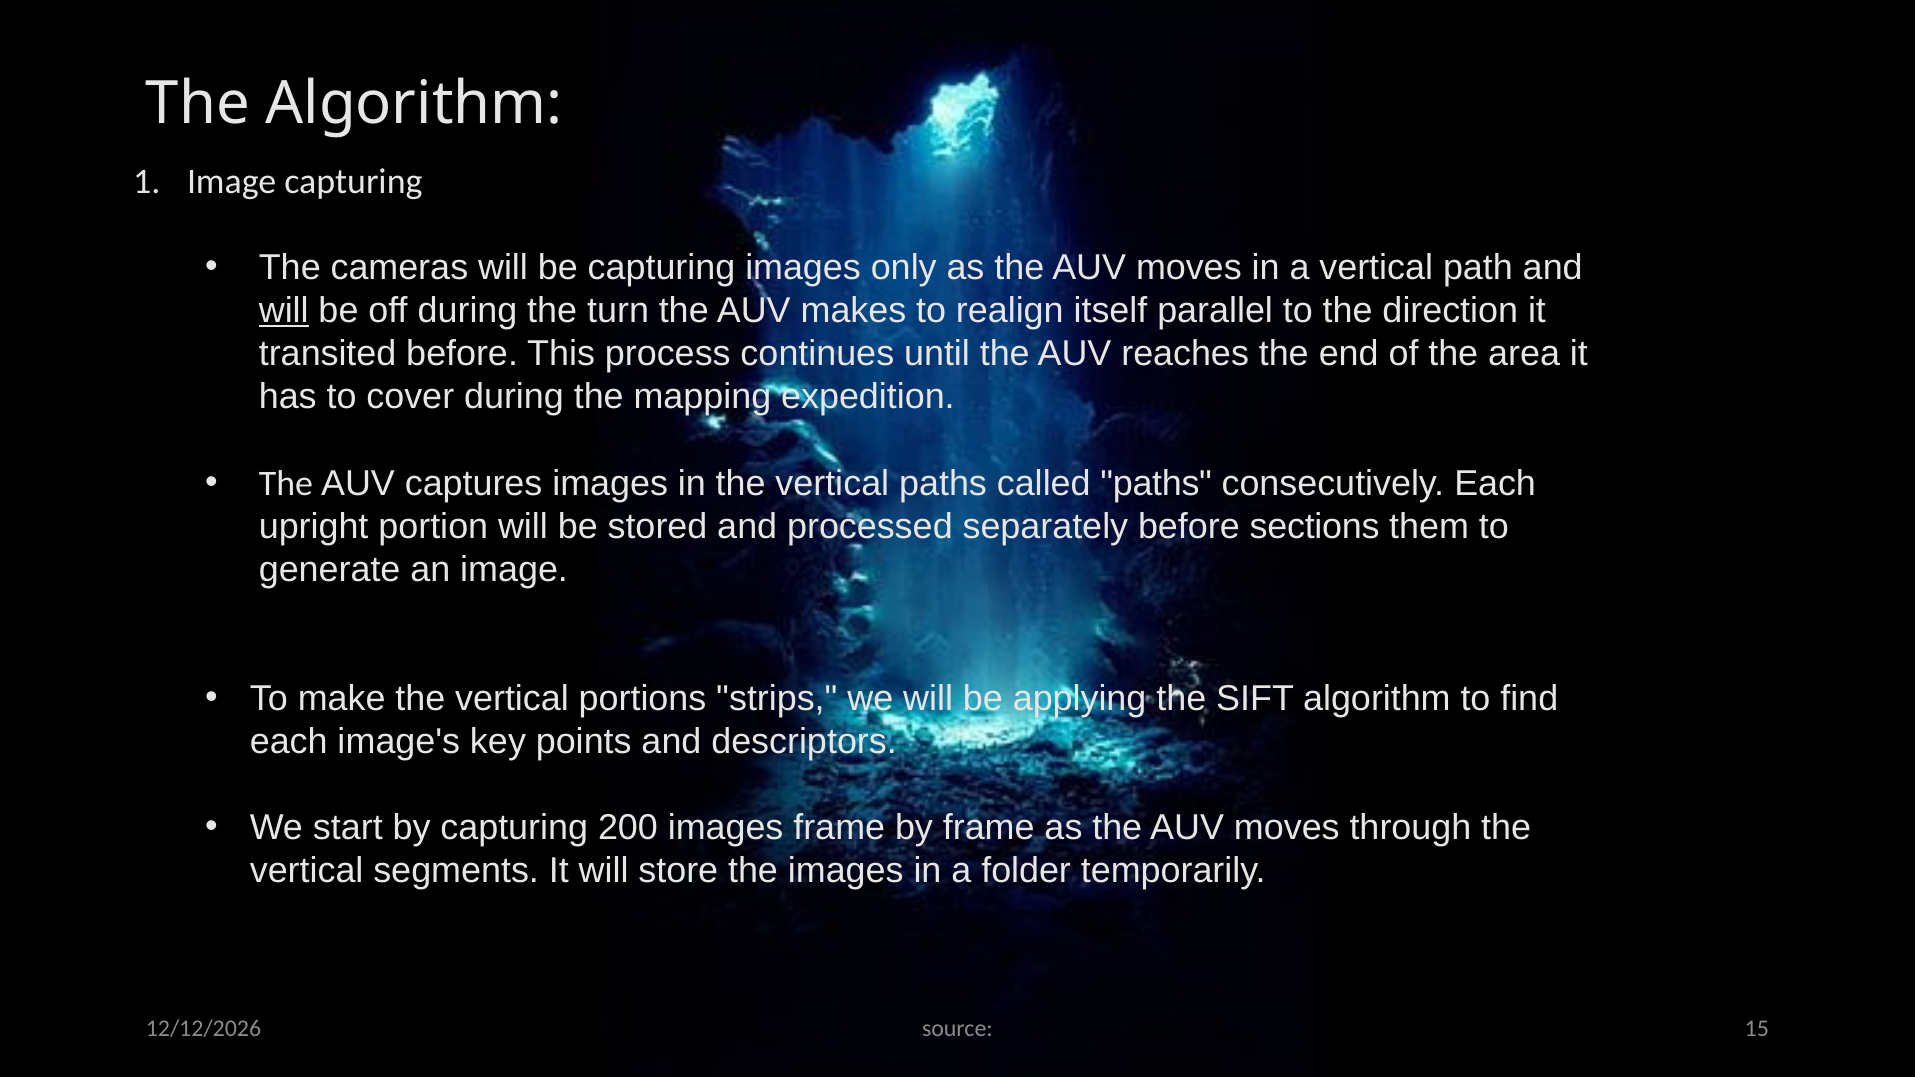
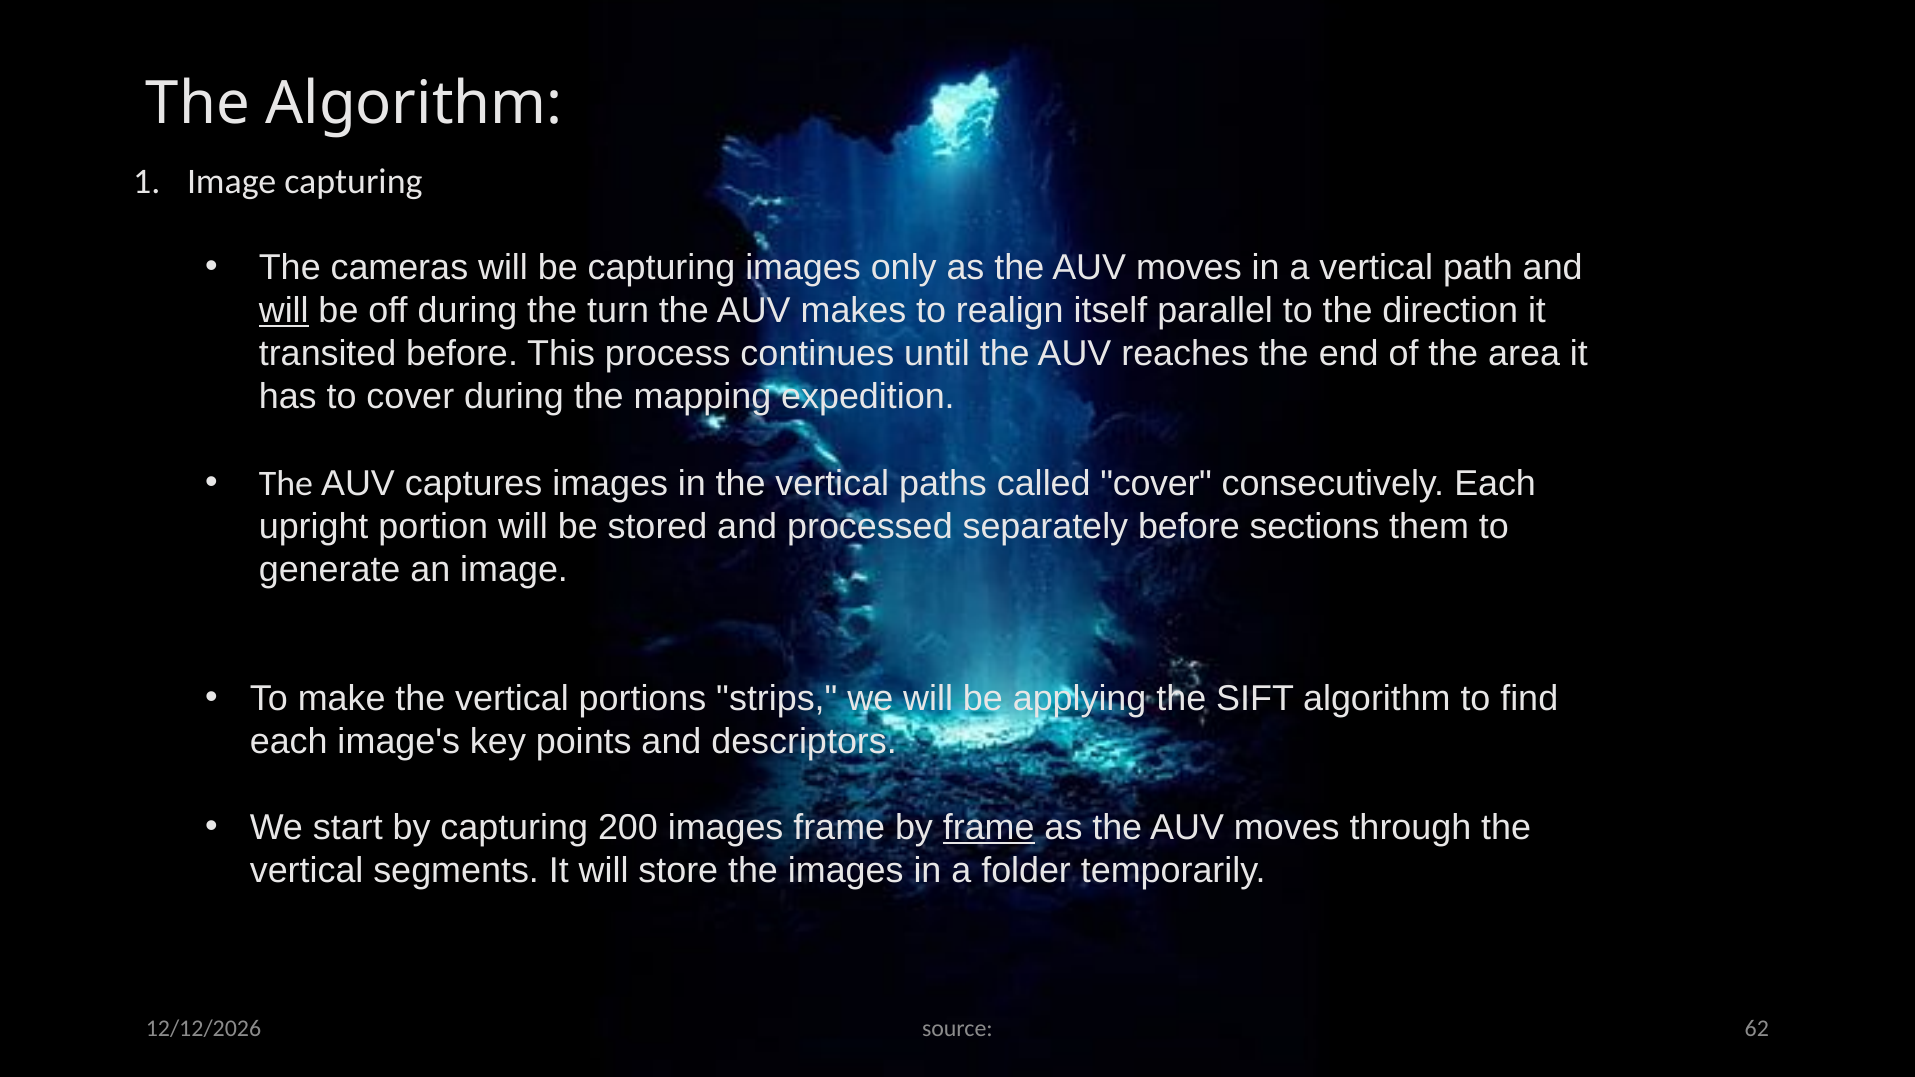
called paths: paths -> cover
frame at (989, 828) underline: none -> present
15: 15 -> 62
